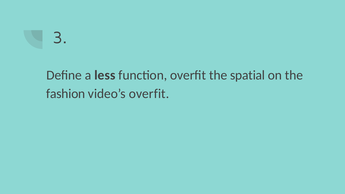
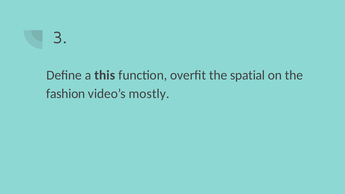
less: less -> this
video’s overfit: overfit -> mostly
